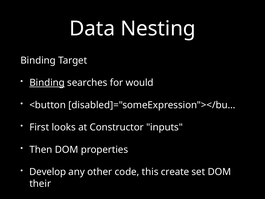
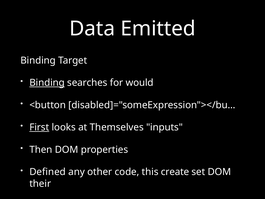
Nesting: Nesting -> Emitted
First underline: none -> present
Constructor: Constructor -> Themselves
Develop: Develop -> Defined
